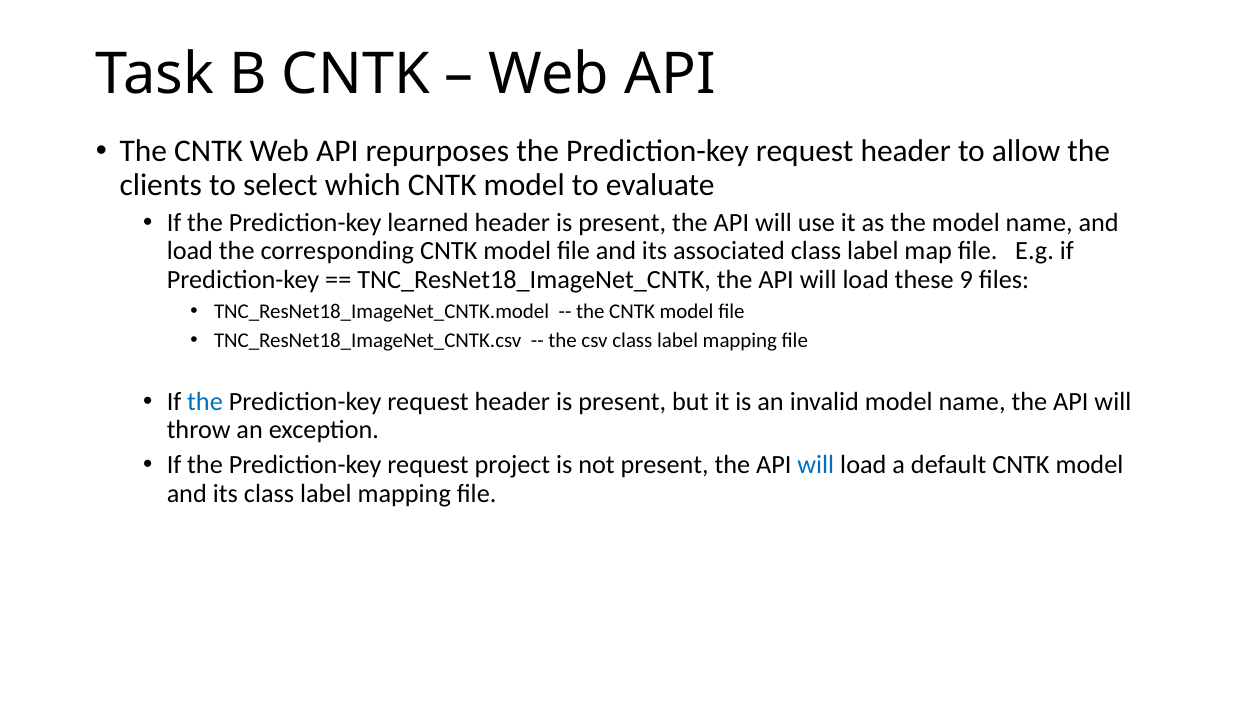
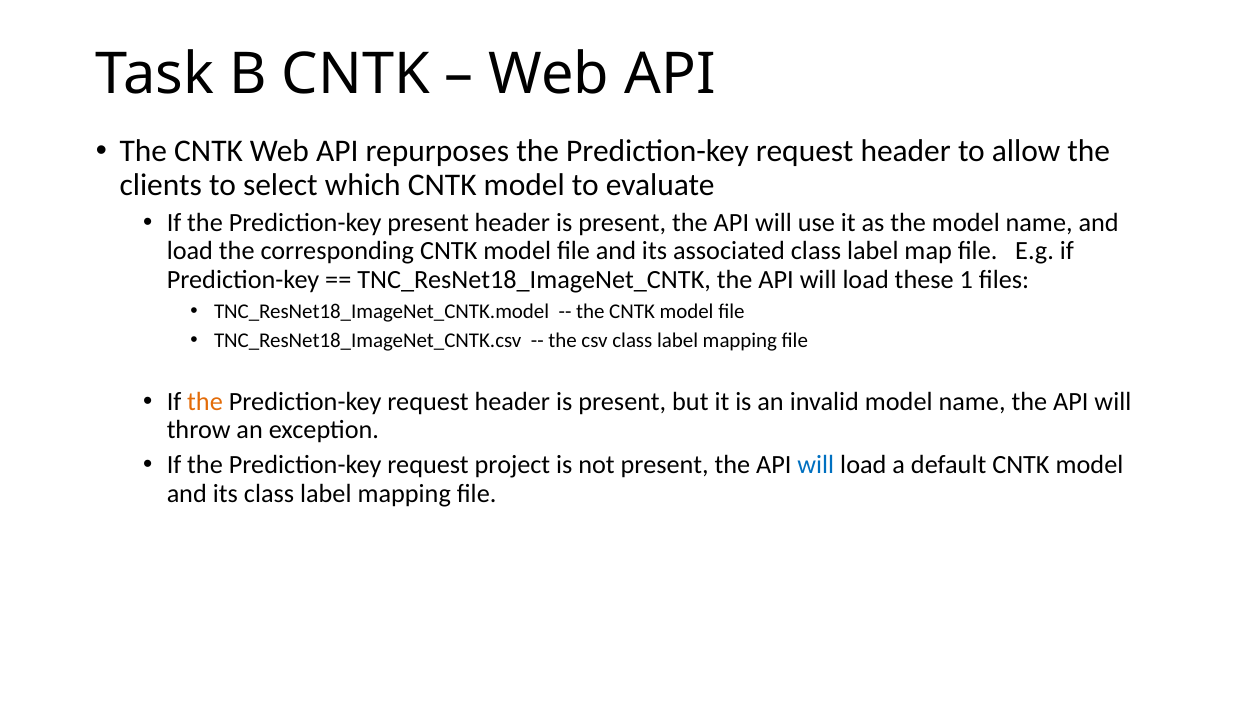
Prediction-key learned: learned -> present
9: 9 -> 1
the at (205, 402) colour: blue -> orange
